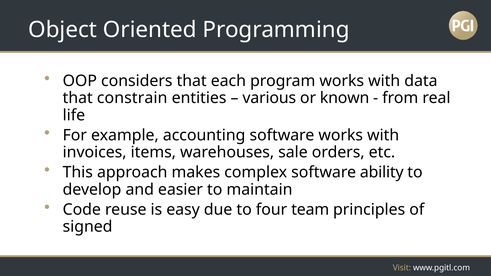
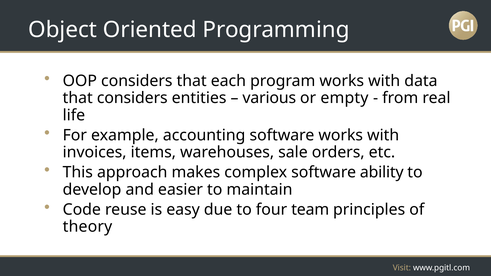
that constrain: constrain -> considers
known: known -> empty
signed: signed -> theory
